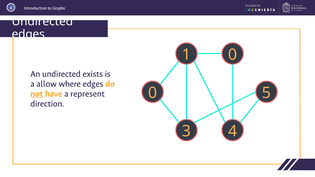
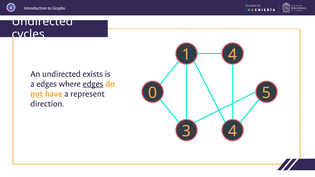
edges at (28, 34): edges -> cycles
1 0: 0 -> 4
a allow: allow -> edges
edges at (93, 84) underline: none -> present
